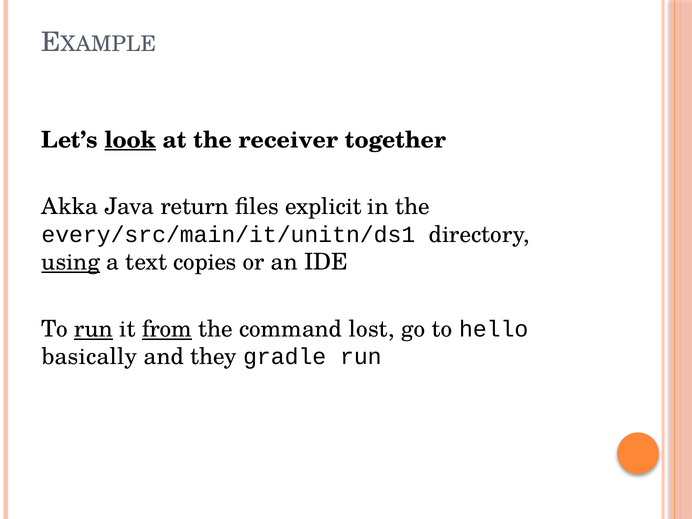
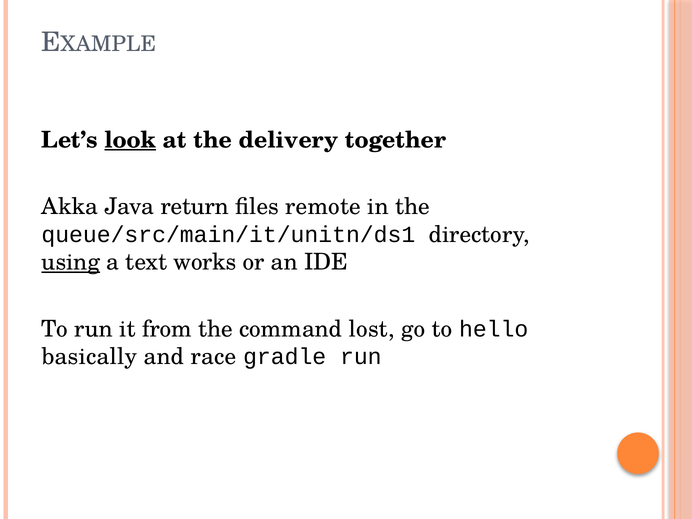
receiver: receiver -> delivery
explicit: explicit -> remote
every/src/main/it/unitn/ds1: every/src/main/it/unitn/ds1 -> queue/src/main/it/unitn/ds1
copies: copies -> works
run at (94, 329) underline: present -> none
from underline: present -> none
they: they -> race
